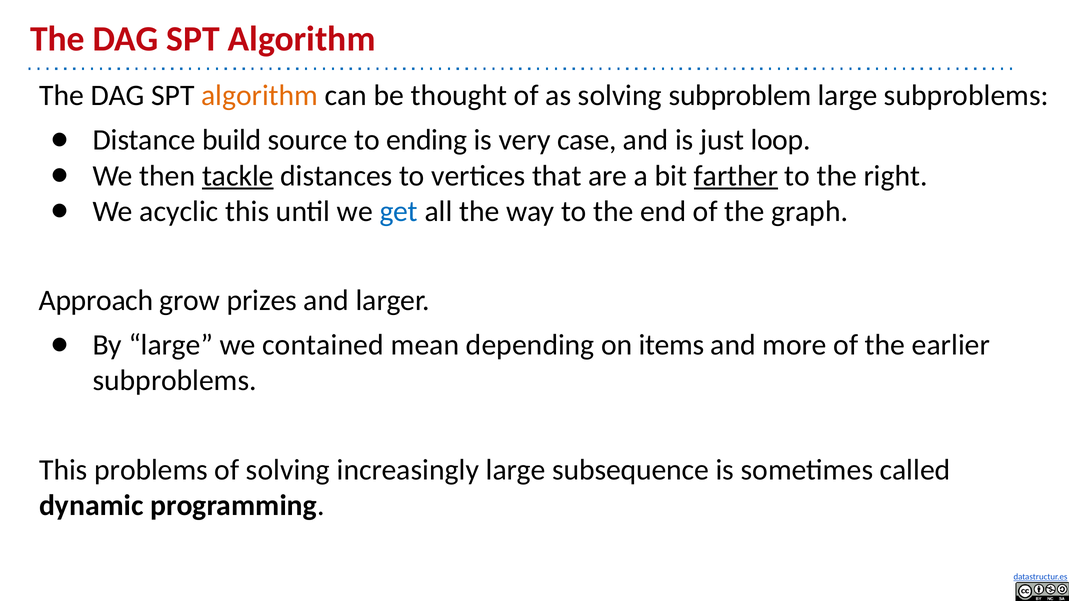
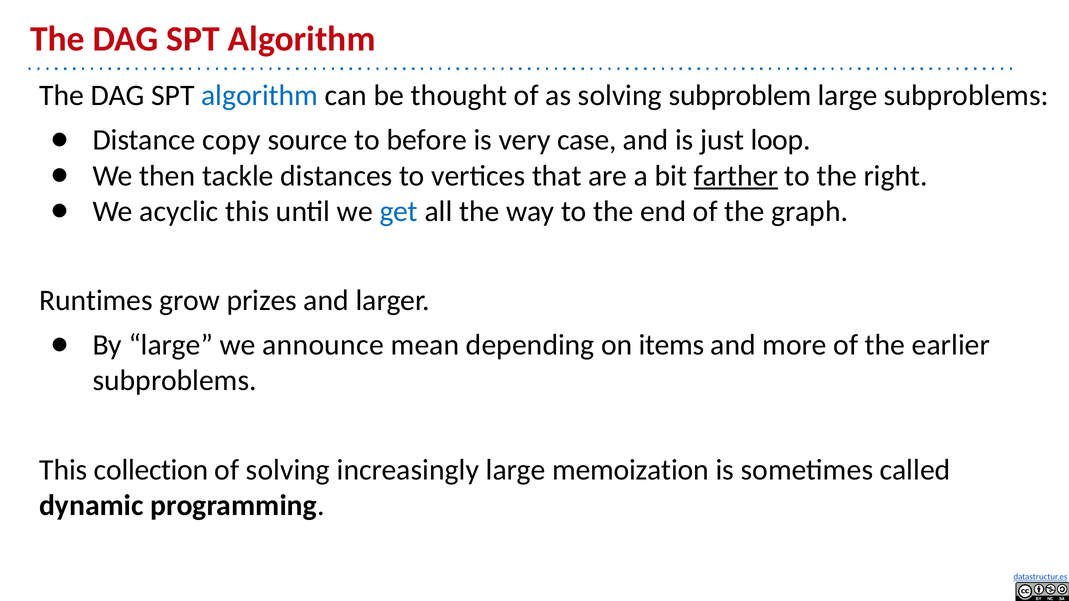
algorithm at (260, 96) colour: orange -> blue
build: build -> copy
ending: ending -> before
tackle underline: present -> none
Approach: Approach -> Runtimes
contained: contained -> announce
problems: problems -> collection
subsequence: subsequence -> memoization
